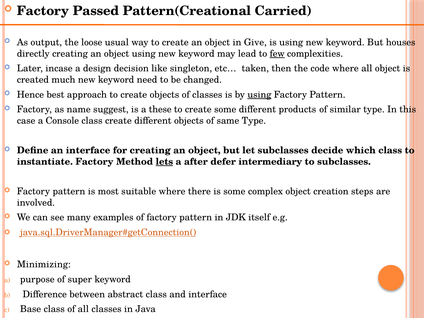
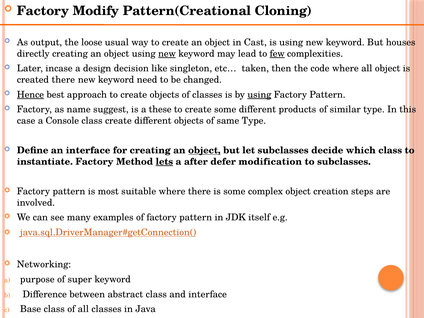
Passed: Passed -> Modify
Carried: Carried -> Cloning
Give: Give -> Cast
new at (167, 54) underline: none -> present
created much: much -> there
Hence underline: none -> present
object at (204, 150) underline: none -> present
intermediary: intermediary -> modification
Minimizing: Minimizing -> Networking
